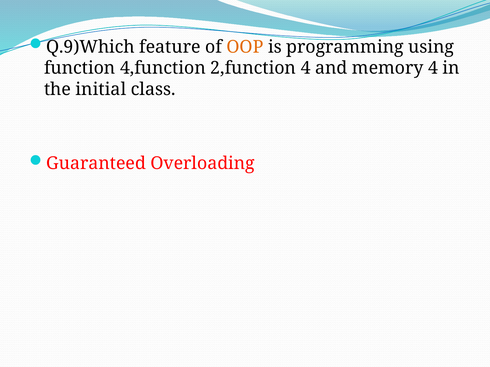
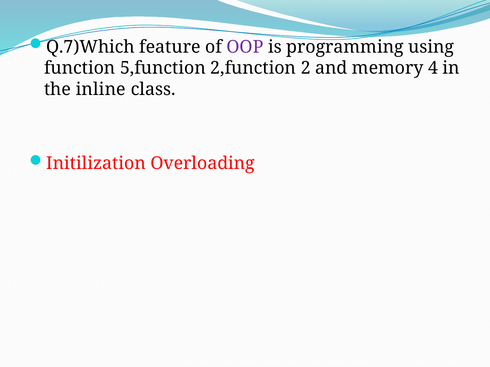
Q.9)Which: Q.9)Which -> Q.7)Which
OOP colour: orange -> purple
4,function: 4,function -> 5,function
2,function 4: 4 -> 2
initial: initial -> inline
Guaranteed: Guaranteed -> Initilization
